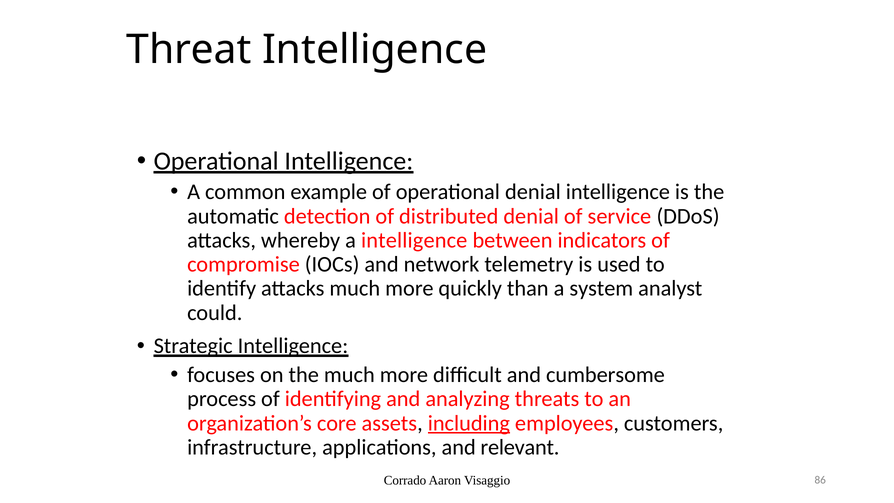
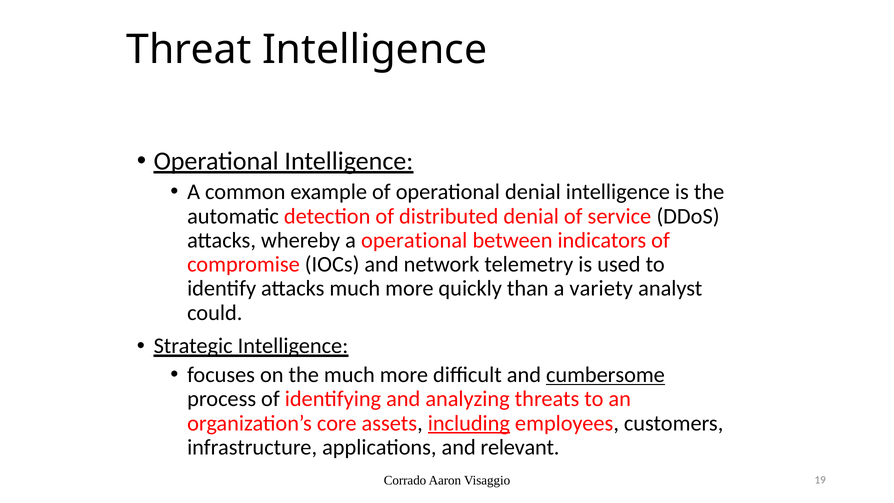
a intelligence: intelligence -> operational
system: system -> variety
cumbersome underline: none -> present
86: 86 -> 19
